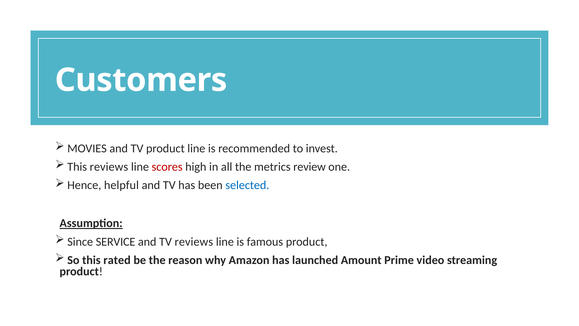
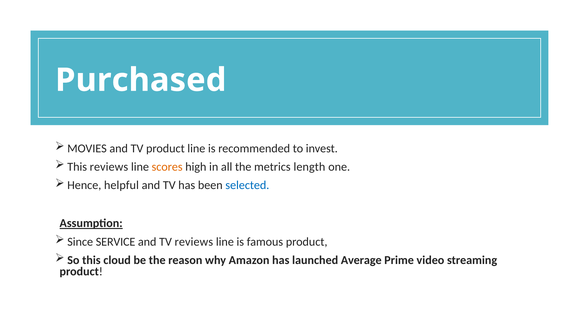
Customers: Customers -> Purchased
scores colour: red -> orange
review: review -> length
rated: rated -> cloud
Amount: Amount -> Average
